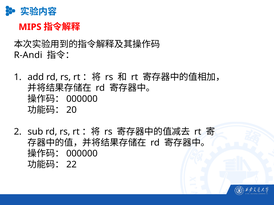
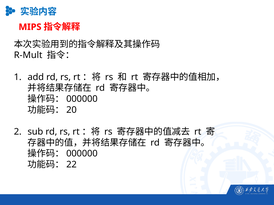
R-Andi: R-Andi -> R-Mult
